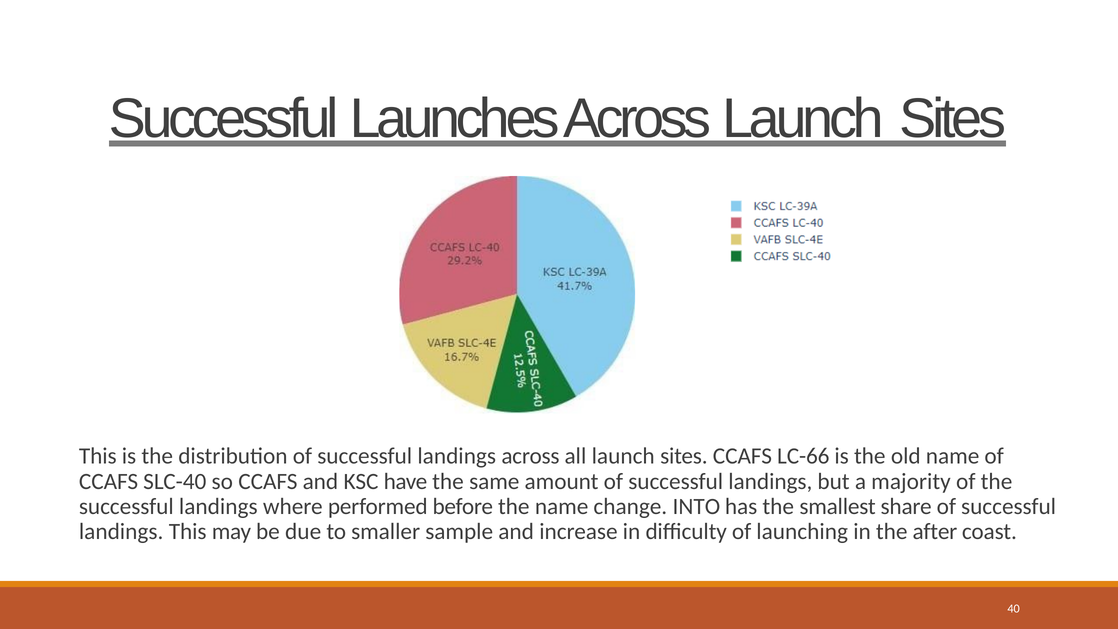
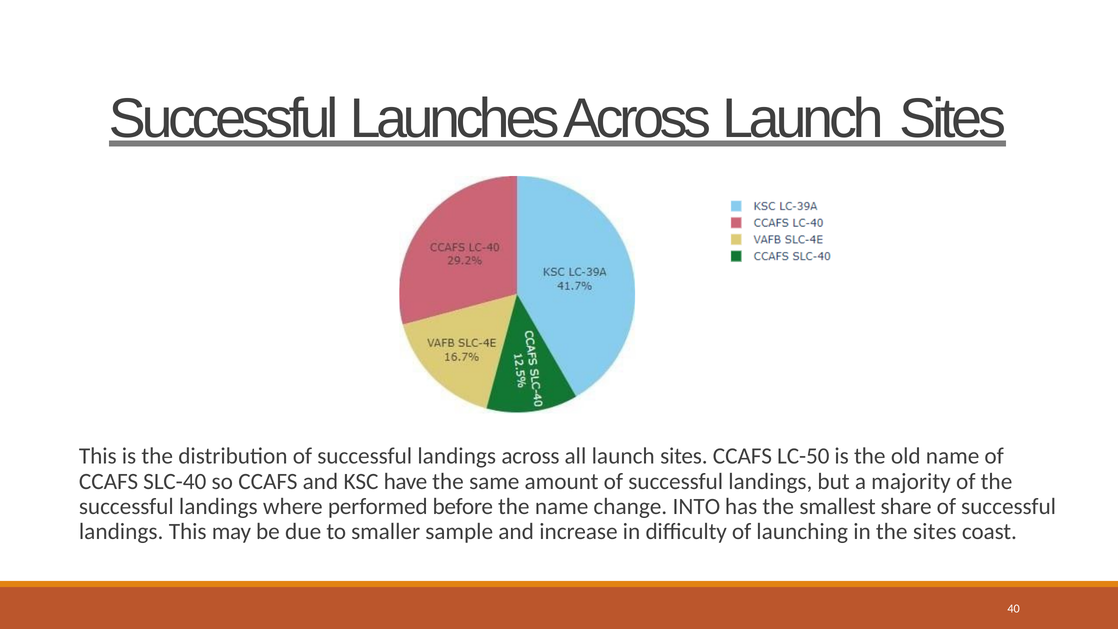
LC-66: LC-66 -> LC-50
the after: after -> sites
